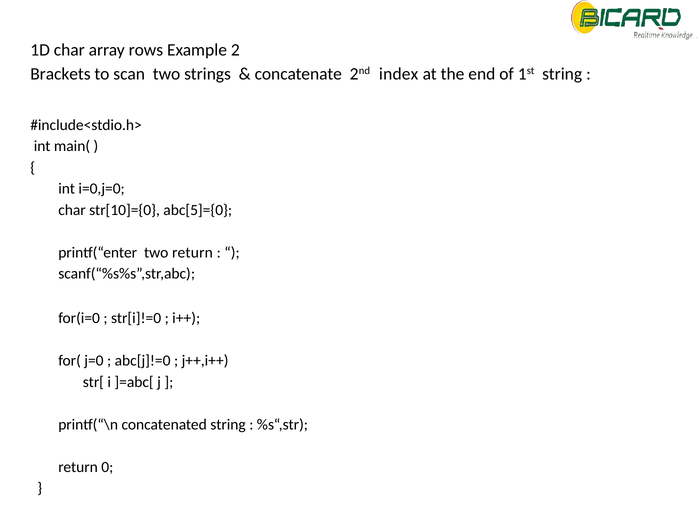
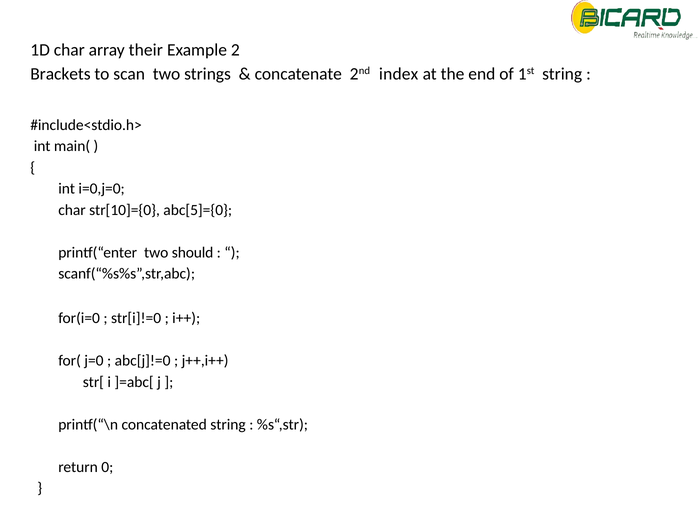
rows: rows -> their
two return: return -> should
